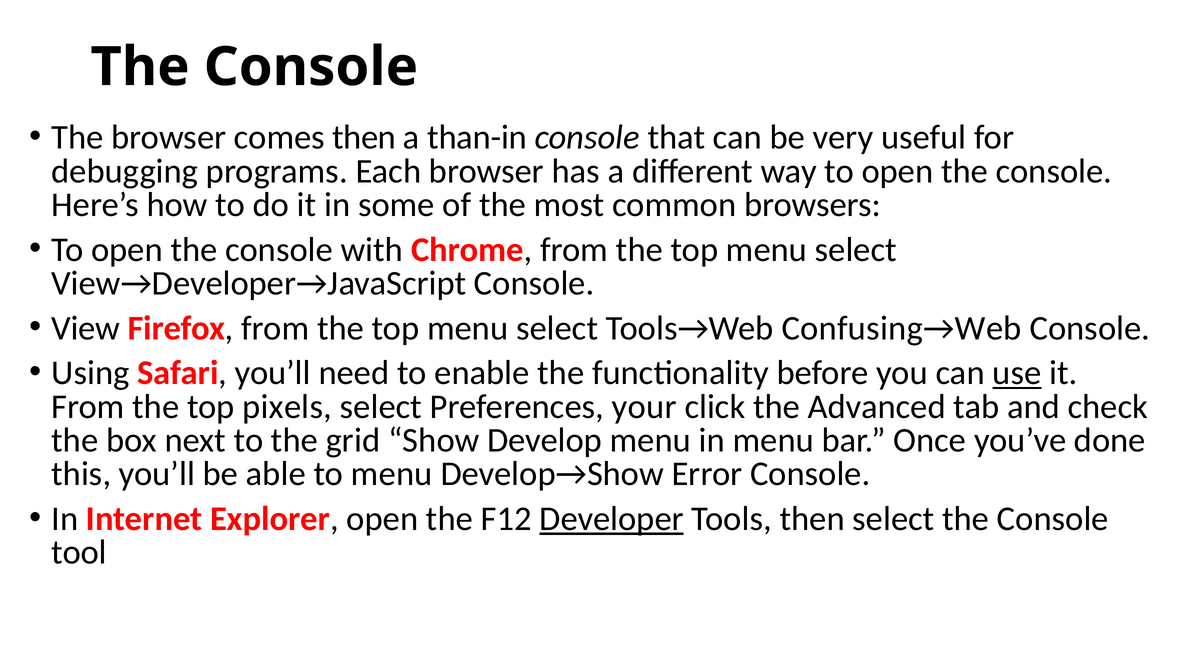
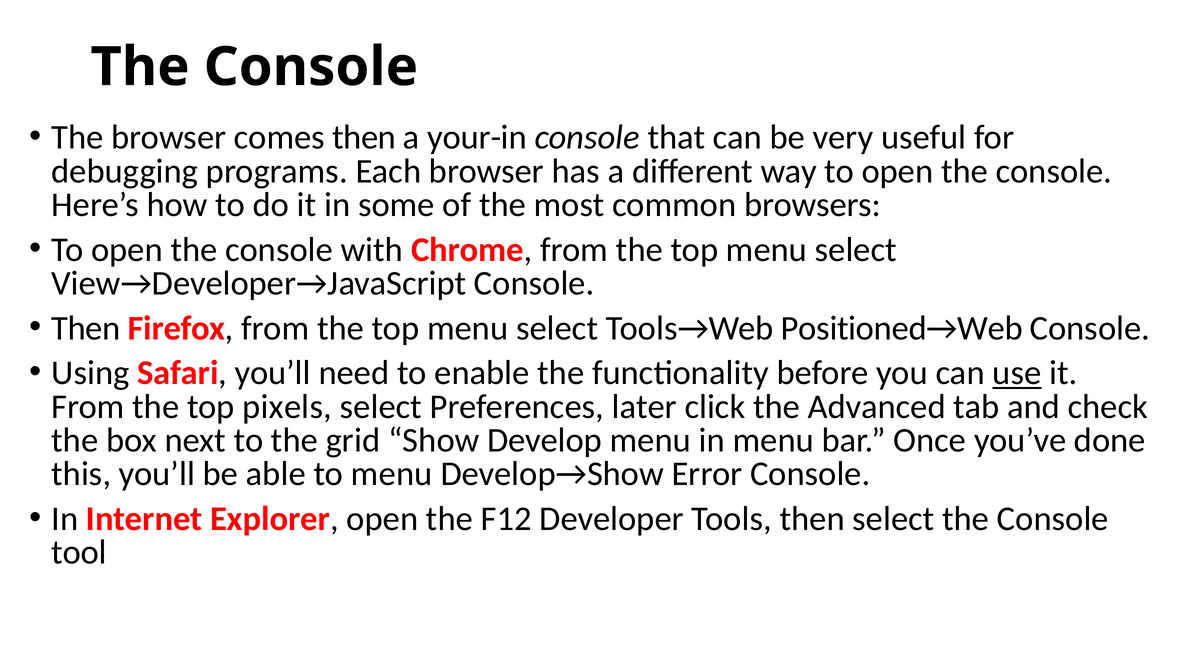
than-in: than-in -> your-in
View at (86, 328): View -> Then
Confusing→Web: Confusing→Web -> Positioned→Web
your: your -> later
Developer underline: present -> none
